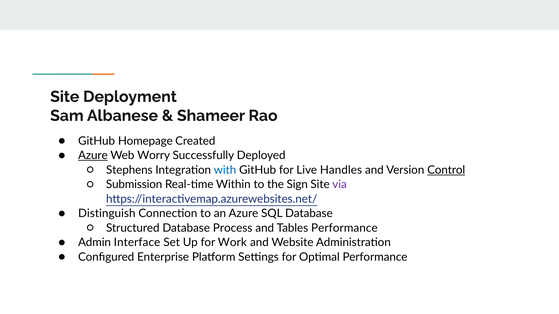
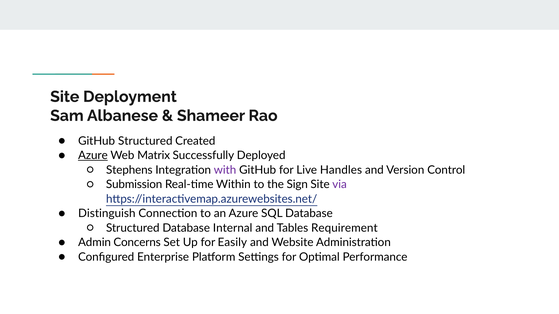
GitHub Homepage: Homepage -> Structured
Worry: Worry -> Matrix
with colour: blue -> purple
Control underline: present -> none
Process: Process -> Internal
Tables Performance: Performance -> Requirement
Interface: Interface -> Concerns
Work: Work -> Easily
